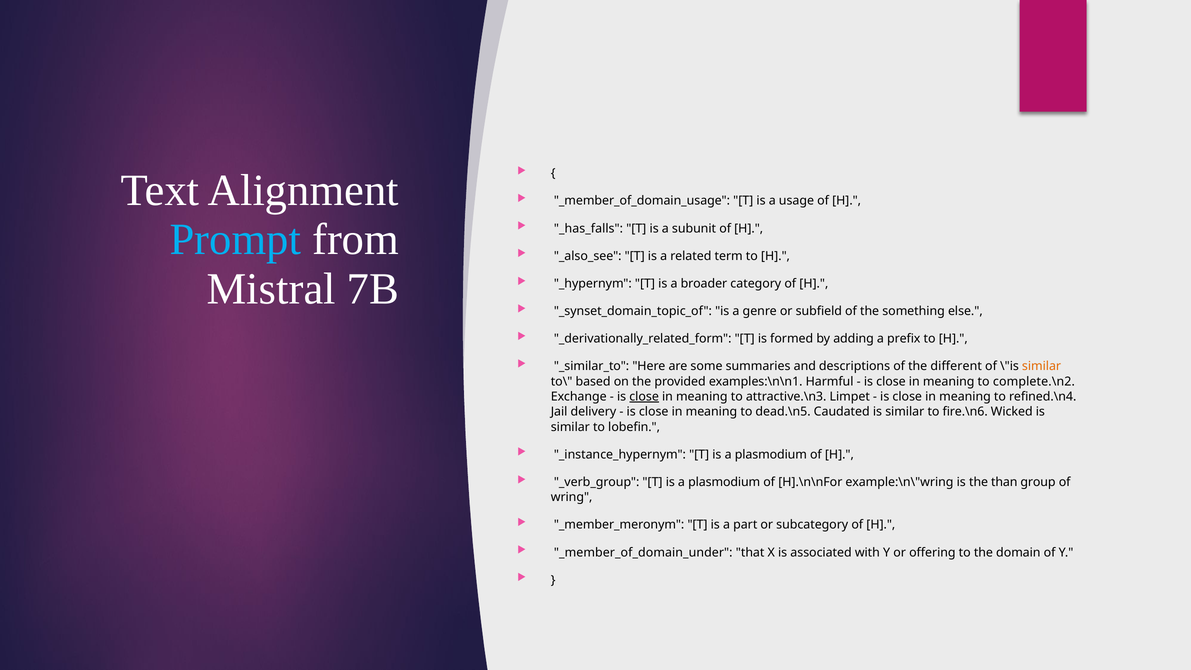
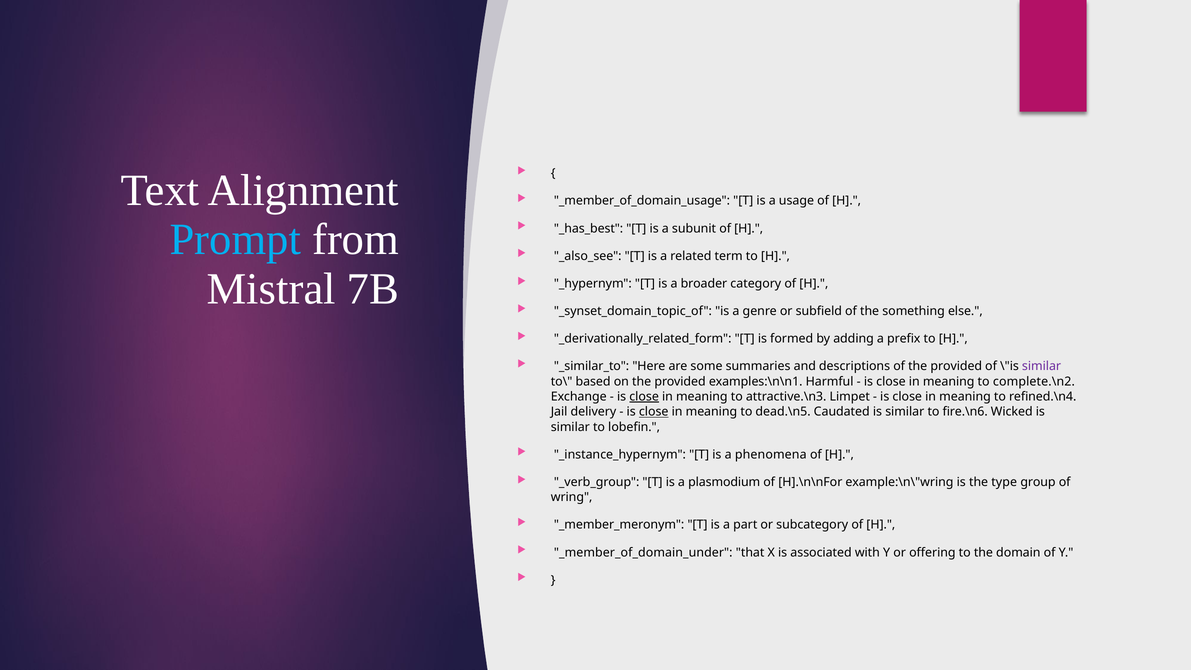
_has_falls: _has_falls -> _has_best
of the different: different -> provided
similar at (1042, 366) colour: orange -> purple
close at (654, 412) underline: none -> present
plasmodium at (771, 454): plasmodium -> phenomena
than: than -> type
